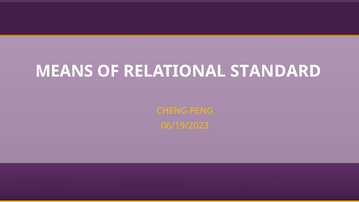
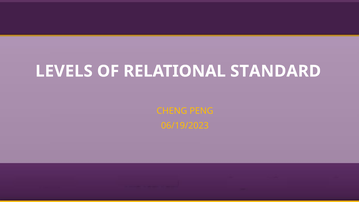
MEANS: MEANS -> LEVELS
